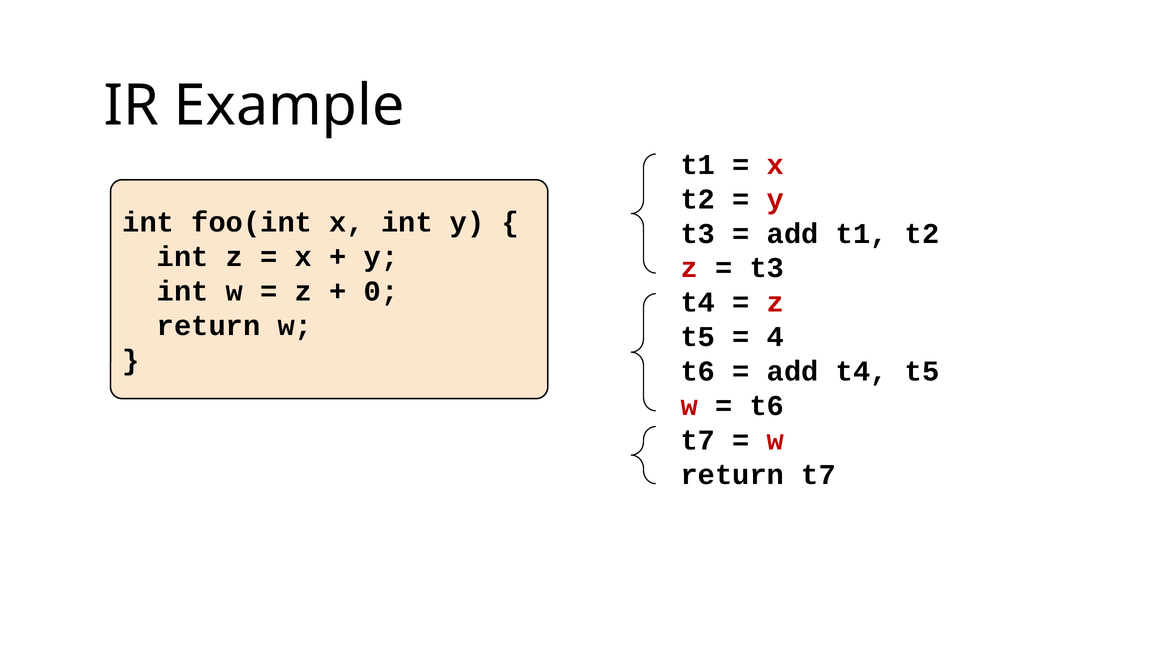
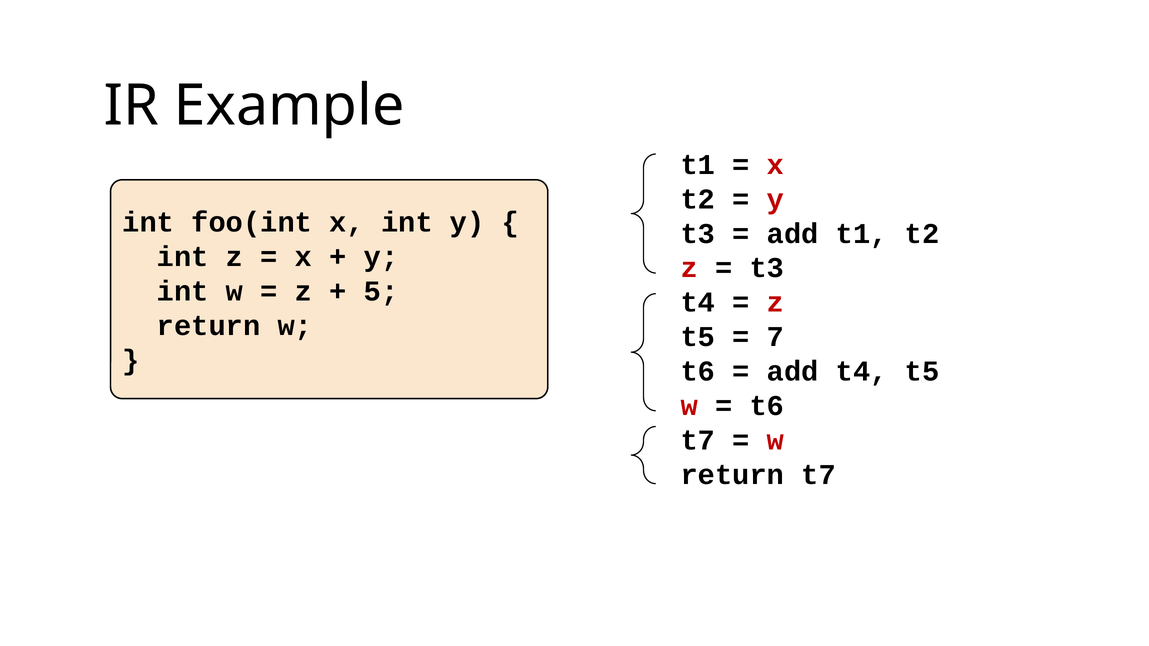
0: 0 -> 5
4: 4 -> 7
